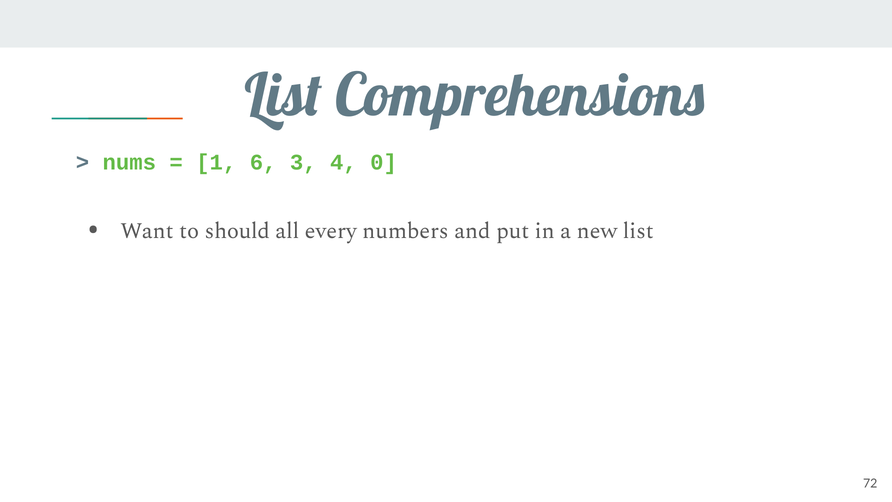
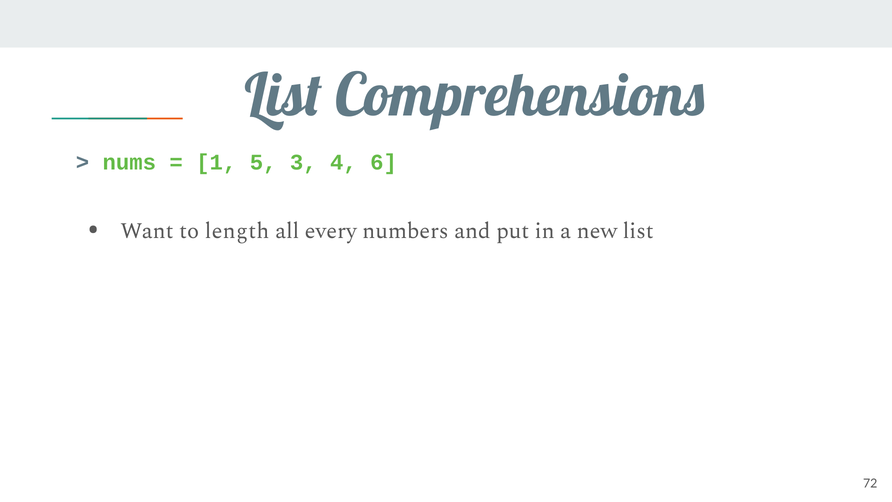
6: 6 -> 5
0: 0 -> 6
should: should -> length
